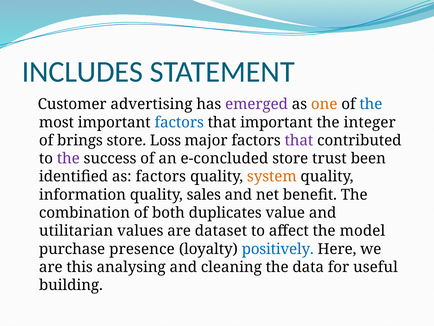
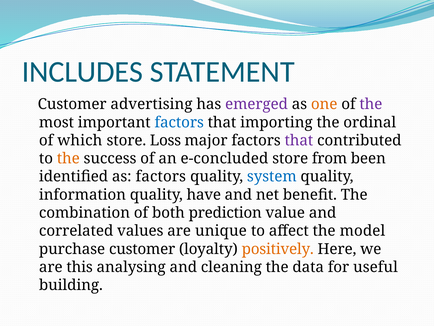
the at (371, 104) colour: blue -> purple
that important: important -> importing
integer: integer -> ordinal
brings: brings -> which
the at (68, 158) colour: purple -> orange
trust: trust -> from
system colour: orange -> blue
sales: sales -> have
duplicates: duplicates -> prediction
utilitarian: utilitarian -> correlated
dataset: dataset -> unique
purchase presence: presence -> customer
positively colour: blue -> orange
